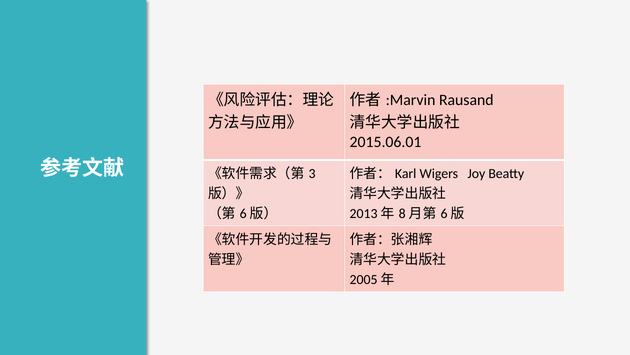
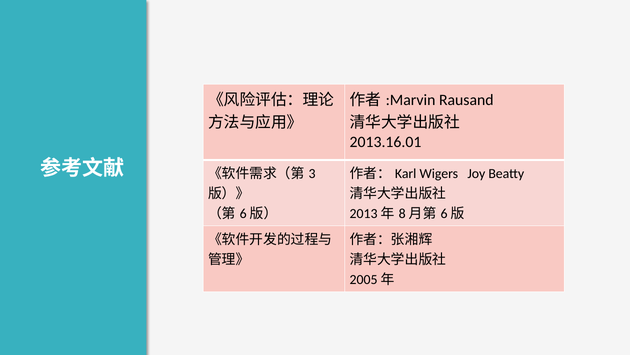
2015.06.01: 2015.06.01 -> 2013.16.01
